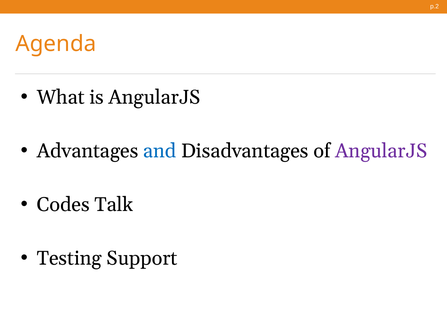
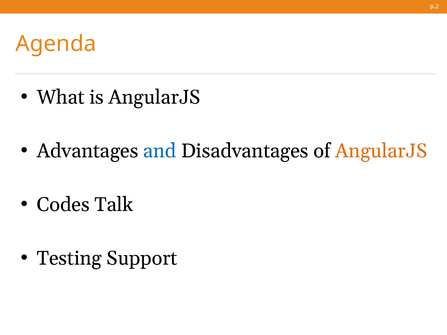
AngularJS at (381, 151) colour: purple -> orange
